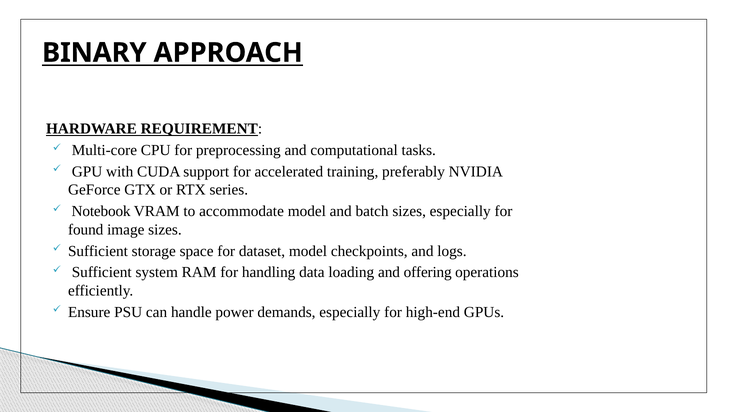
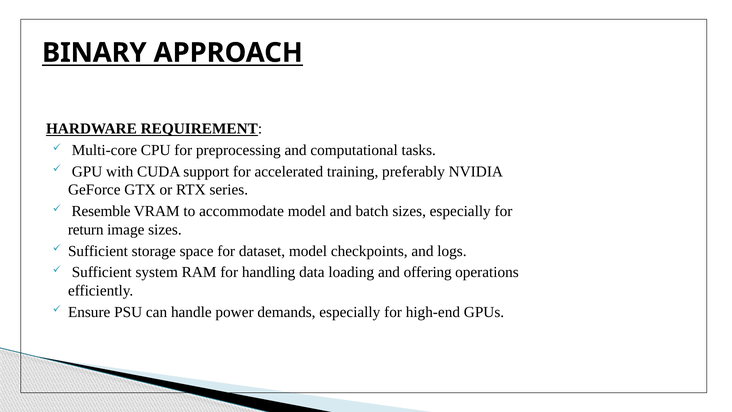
Notebook: Notebook -> Resemble
found: found -> return
